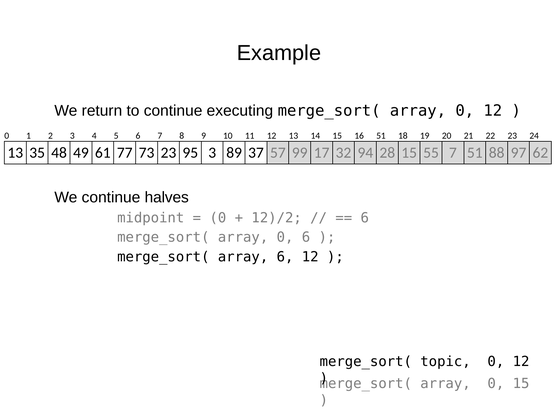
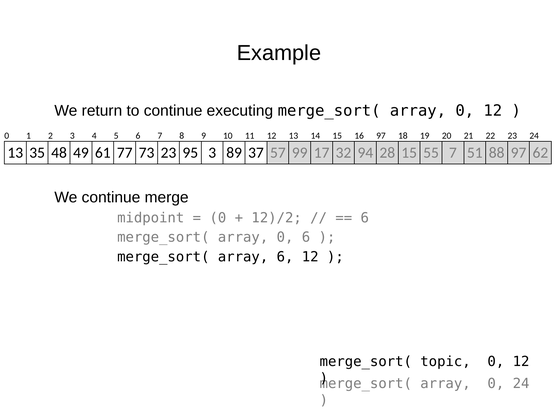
16 51: 51 -> 97
halves: halves -> merge
0 15: 15 -> 24
